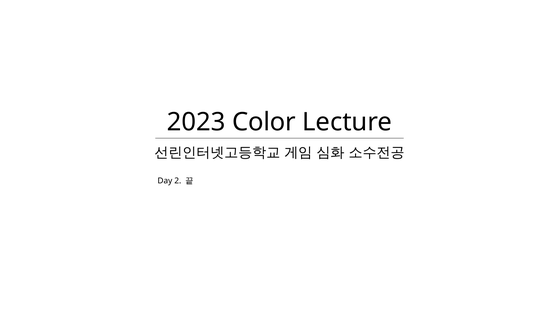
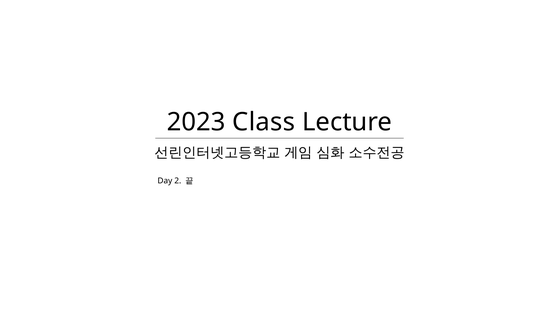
Color: Color -> Class
